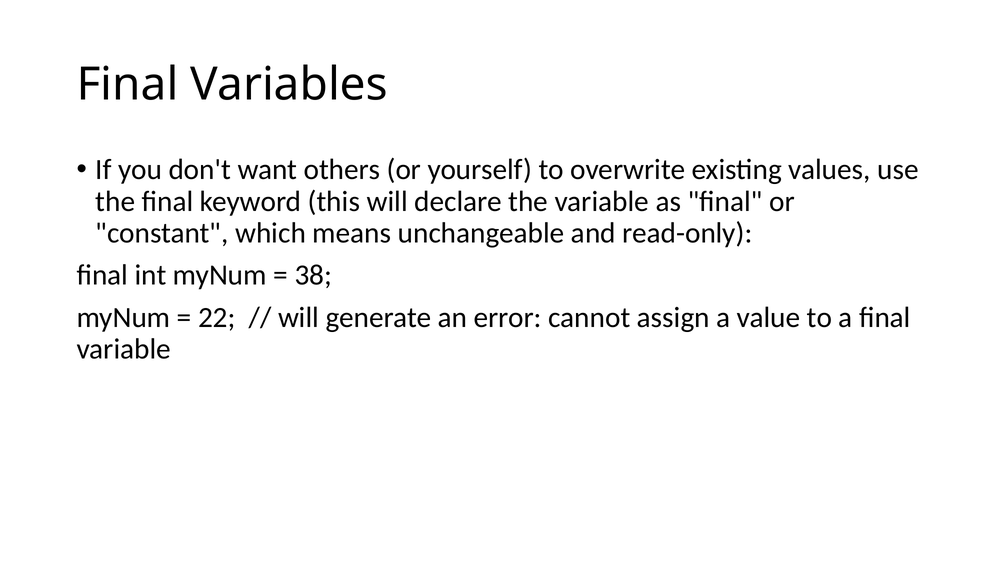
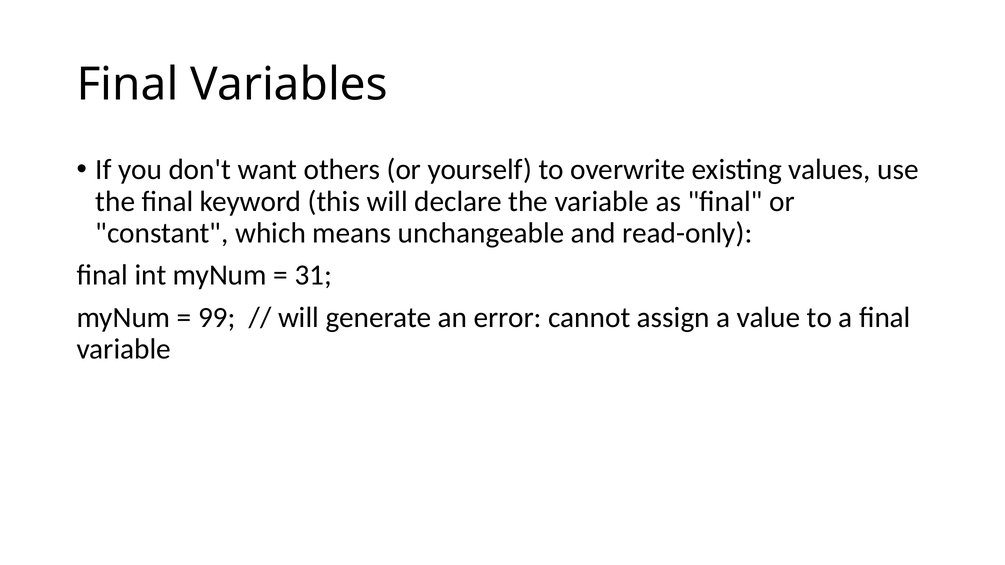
38: 38 -> 31
22: 22 -> 99
